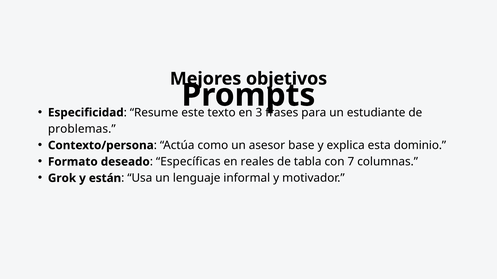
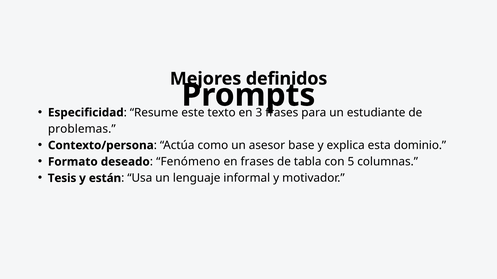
objetivos: objetivos -> definidos
Específicas: Específicas -> Fenómeno
en reales: reales -> frases
7: 7 -> 5
Grok: Grok -> Tesis
